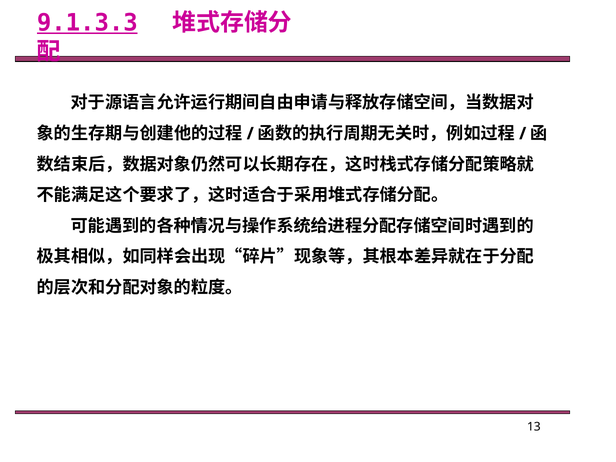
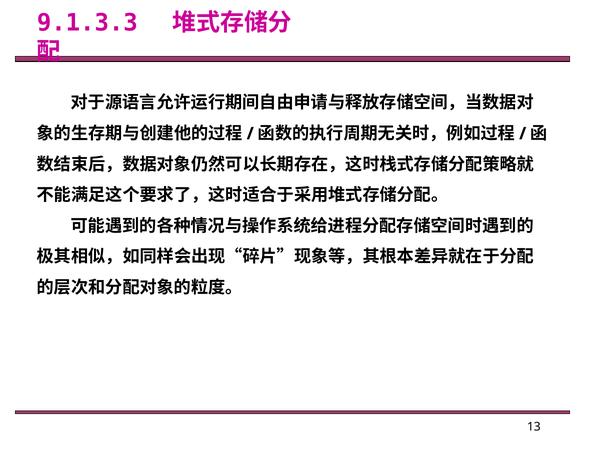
9.1.3.3 underline: present -> none
